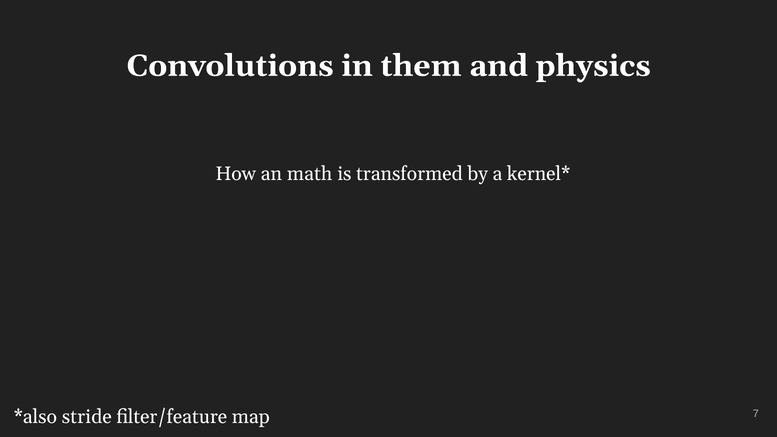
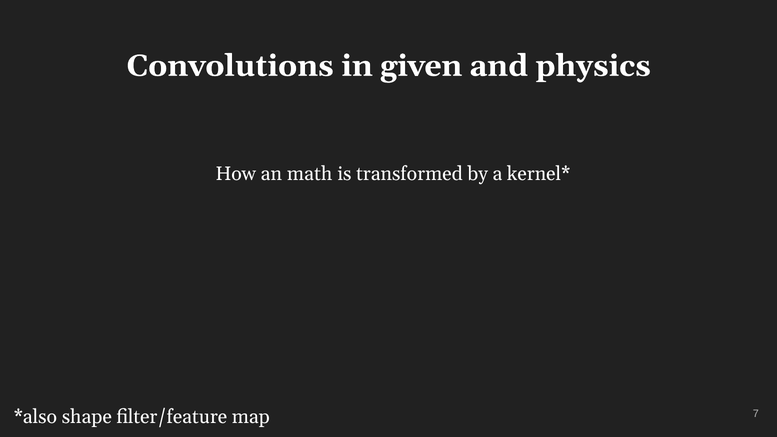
them: them -> given
stride: stride -> shape
